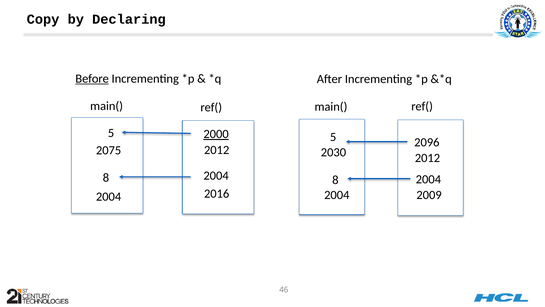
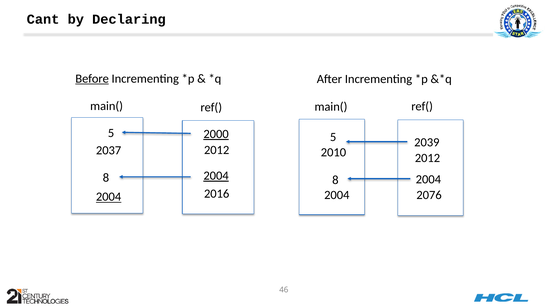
Copy: Copy -> Cant
2096: 2096 -> 2039
2075: 2075 -> 2037
2030: 2030 -> 2010
2004 at (216, 176) underline: none -> present
2009: 2009 -> 2076
2004 at (109, 197) underline: none -> present
